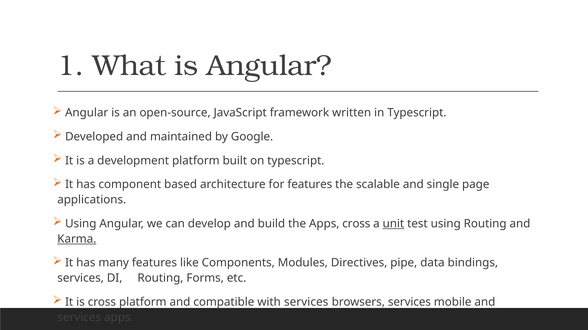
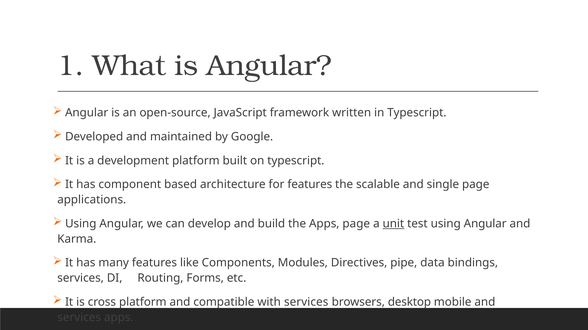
Apps cross: cross -> page
test using Routing: Routing -> Angular
Karma underline: present -> none
browsers services: services -> desktop
